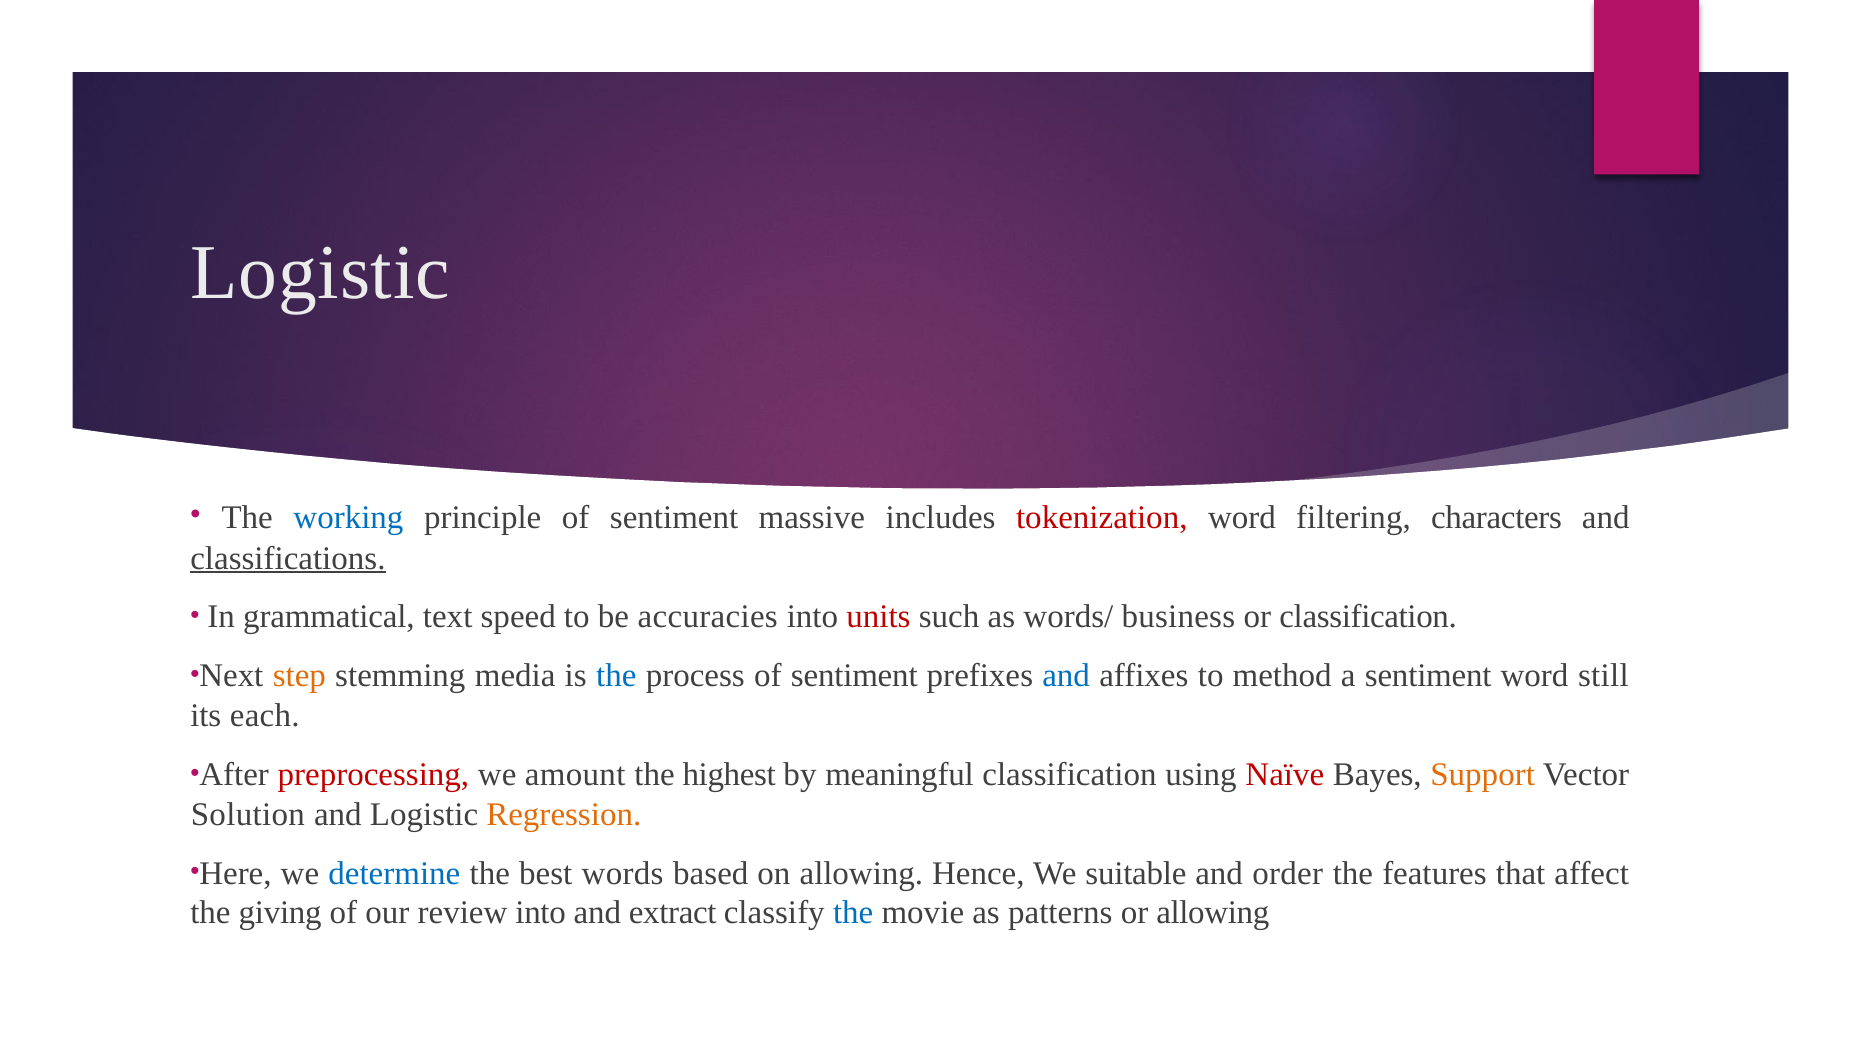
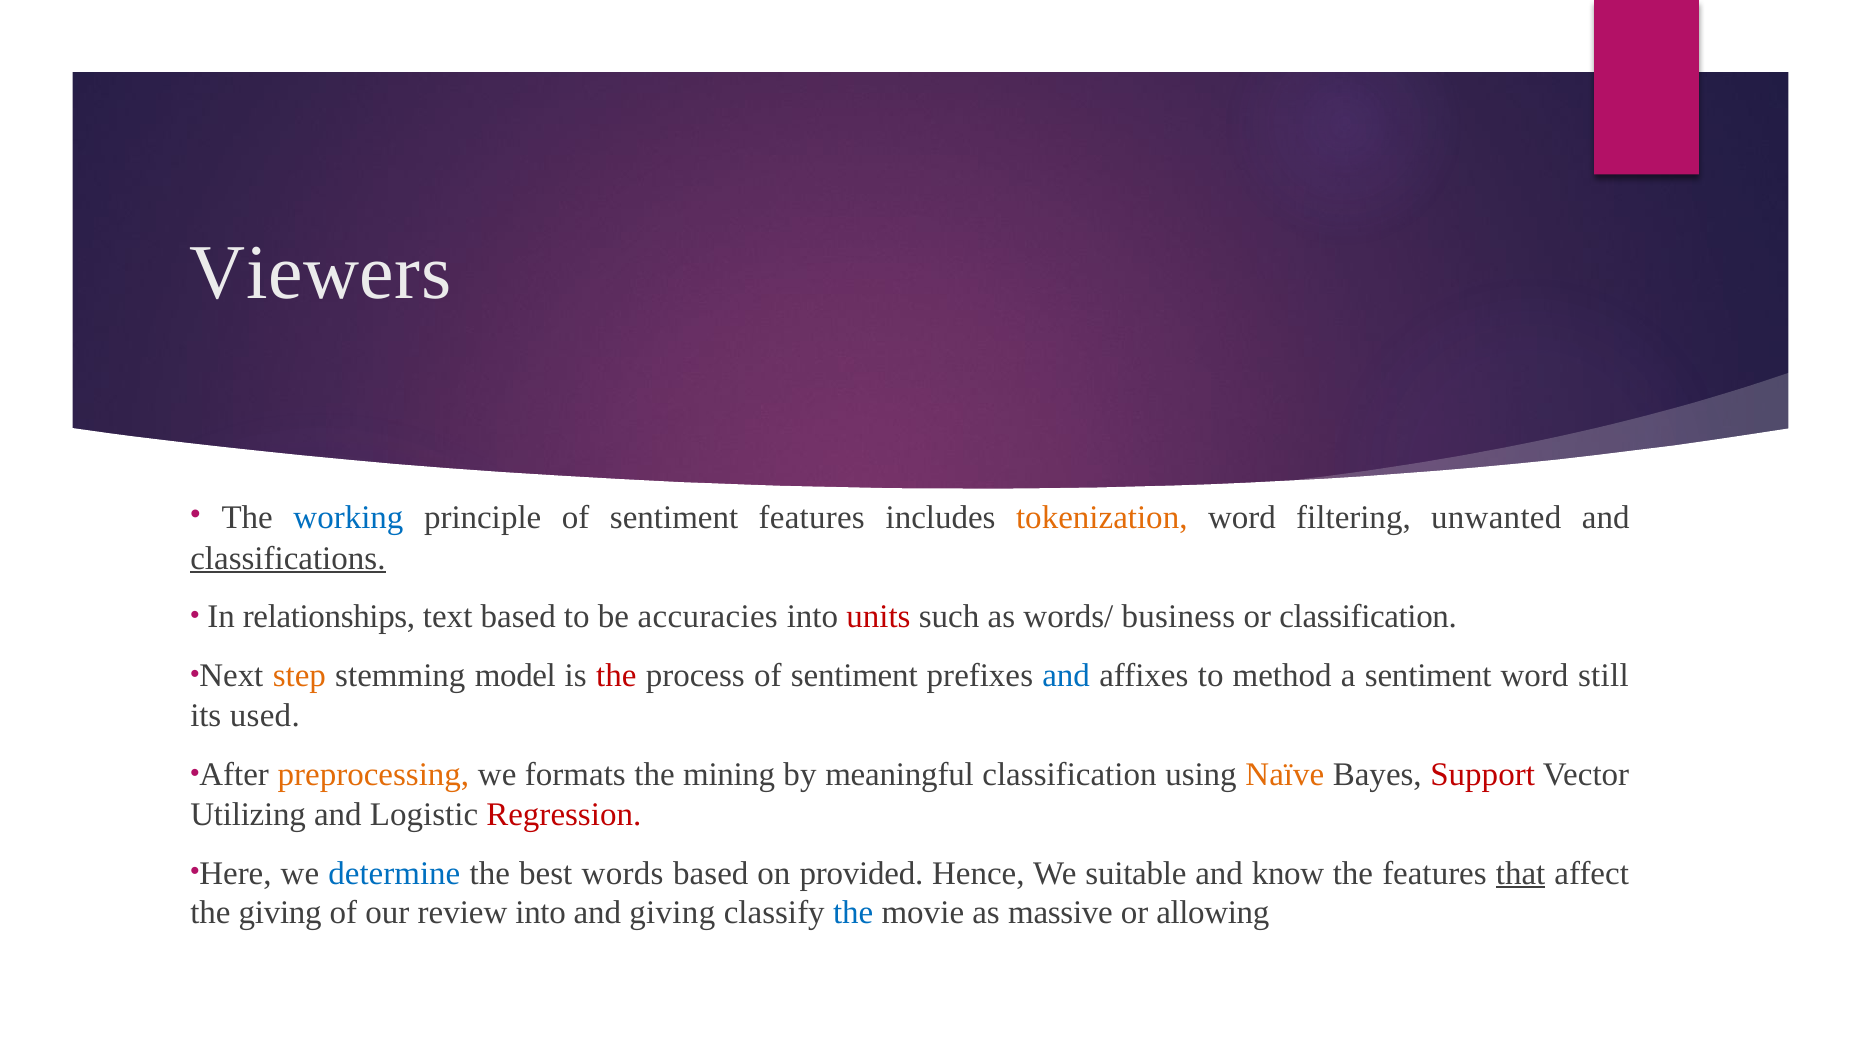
Logistic at (320, 273): Logistic -> Viewers
sentiment massive: massive -> features
tokenization colour: red -> orange
characters: characters -> unwanted
grammatical: grammatical -> relationships
text speed: speed -> based
media: media -> model
the at (616, 676) colour: blue -> red
each: each -> used
preprocessing colour: red -> orange
amount: amount -> formats
highest: highest -> mining
Naïve colour: red -> orange
Support colour: orange -> red
Solution: Solution -> Utilizing
Regression colour: orange -> red
on allowing: allowing -> provided
order: order -> know
that underline: none -> present
and extract: extract -> giving
patterns: patterns -> massive
